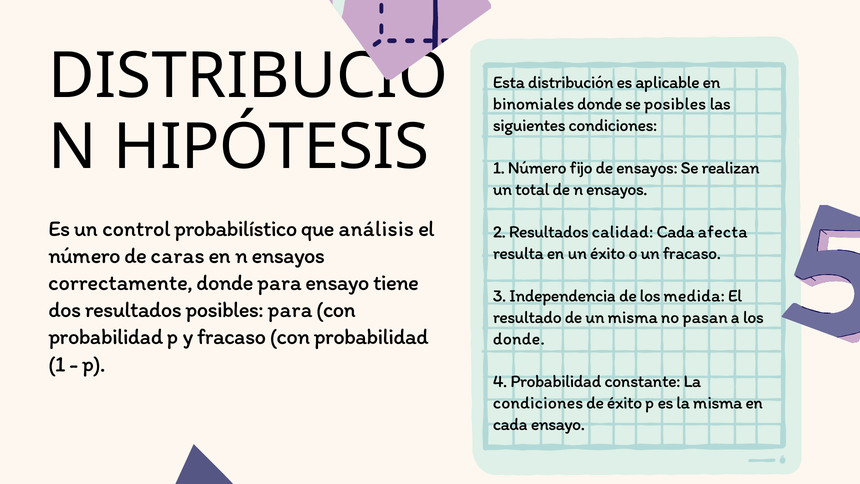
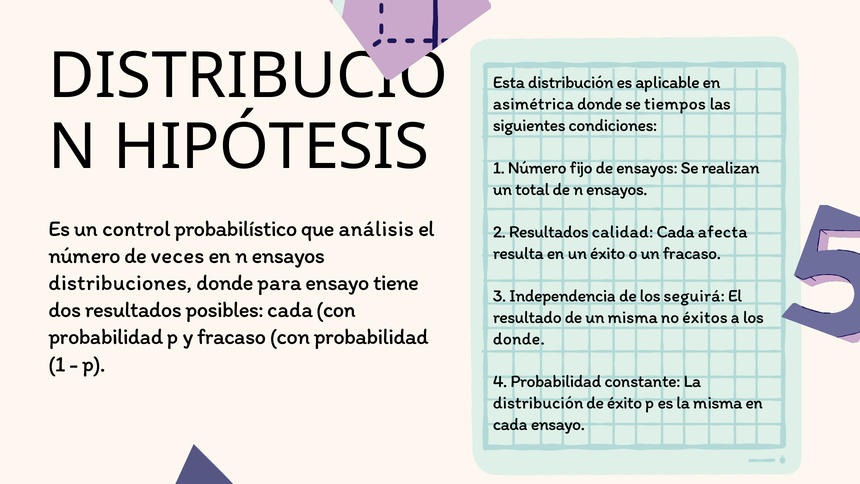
binomiales: binomiales -> asimétrica
se posibles: posibles -> tiempos
caras: caras -> veces
correctamente: correctamente -> distribuciones
medida: medida -> seguirá
posibles para: para -> cada
pasan: pasan -> éxitos
condiciones at (538, 403): condiciones -> distribución
